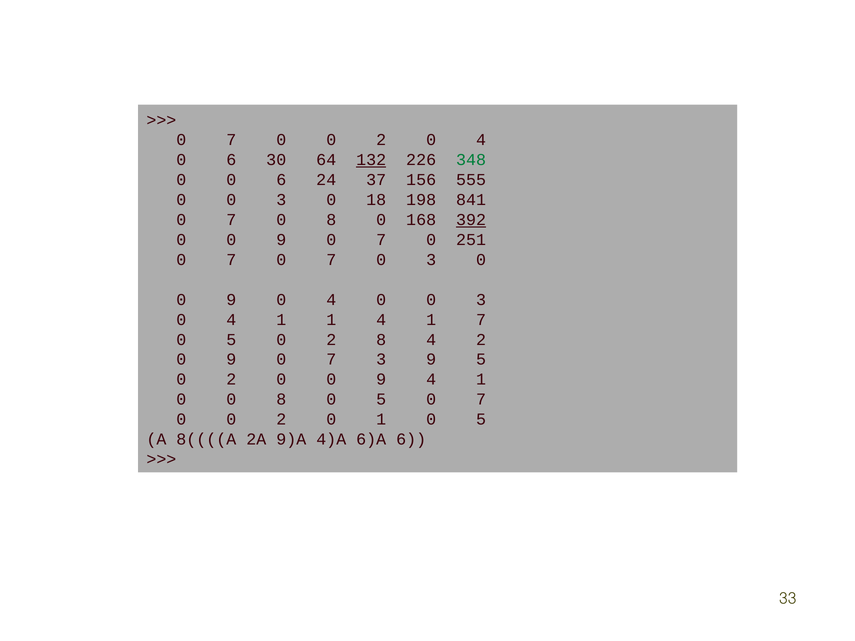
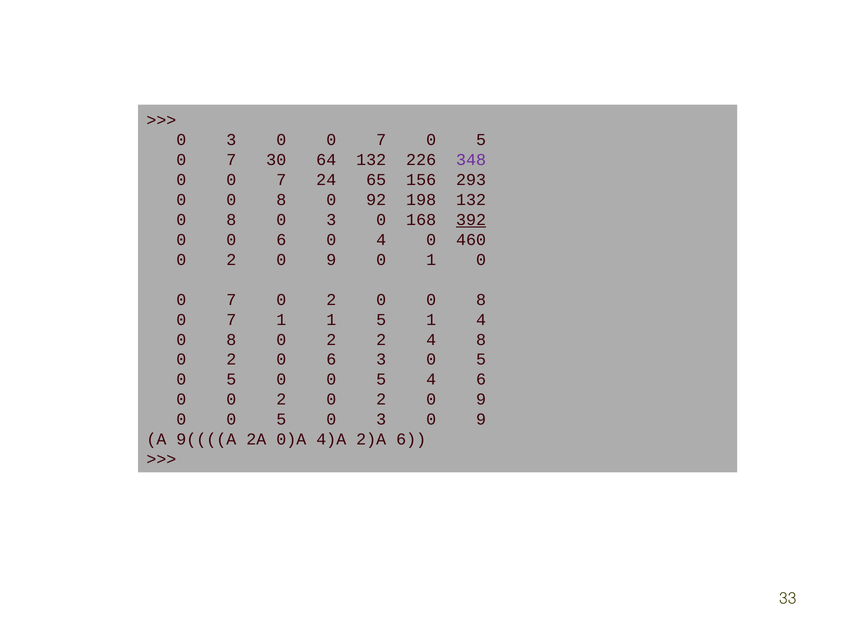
7 at (231, 140): 7 -> 3
2 at (381, 140): 2 -> 7
4 at (481, 140): 4 -> 5
6 at (231, 160): 6 -> 7
132 at (371, 160) underline: present -> none
348 colour: green -> purple
6 at (281, 180): 6 -> 7
37: 37 -> 65
555: 555 -> 293
3 at (281, 200): 3 -> 8
18: 18 -> 92
198 841: 841 -> 132
7 at (231, 220): 7 -> 8
8 at (331, 220): 8 -> 3
9 at (281, 240): 9 -> 6
7 at (381, 240): 7 -> 4
251: 251 -> 460
7 at (231, 260): 7 -> 2
7 at (331, 260): 7 -> 9
3 at (431, 260): 3 -> 1
9 at (231, 300): 9 -> 7
4 at (331, 300): 4 -> 2
3 at (481, 300): 3 -> 8
4 at (231, 320): 4 -> 7
1 4: 4 -> 5
1 7: 7 -> 4
5 at (231, 340): 5 -> 8
2 8: 8 -> 2
4 2: 2 -> 8
9 at (231, 360): 9 -> 2
7 at (331, 360): 7 -> 6
9 at (431, 360): 9 -> 0
2 at (231, 380): 2 -> 5
9 at (381, 380): 9 -> 5
1 at (481, 380): 1 -> 6
0 0 8: 8 -> 2
5 at (381, 400): 5 -> 2
7 at (481, 400): 7 -> 9
2 at (281, 420): 2 -> 5
1 at (381, 420): 1 -> 3
5 at (481, 420): 5 -> 9
8((((A: 8((((A -> 9((((A
9)A: 9)A -> 0)A
6)A: 6)A -> 2)A
